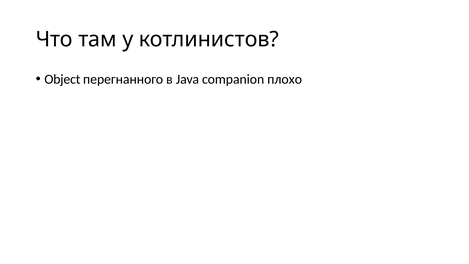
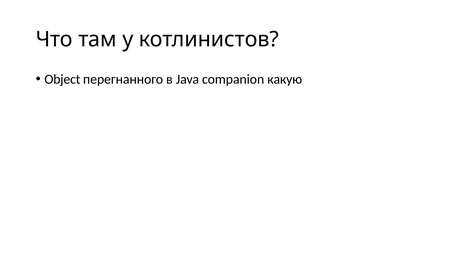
плохо: плохо -> какую
